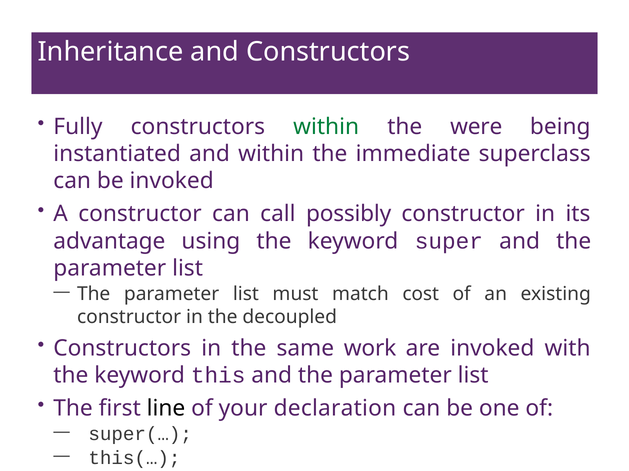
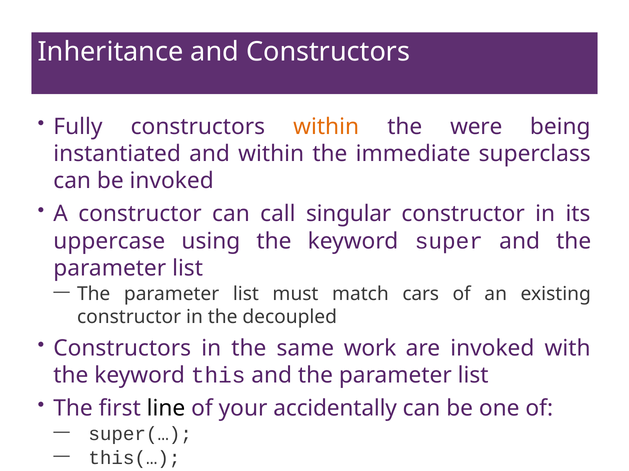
within at (326, 127) colour: green -> orange
possibly: possibly -> singular
advantage: advantage -> uppercase
cost: cost -> cars
declaration: declaration -> accidentally
